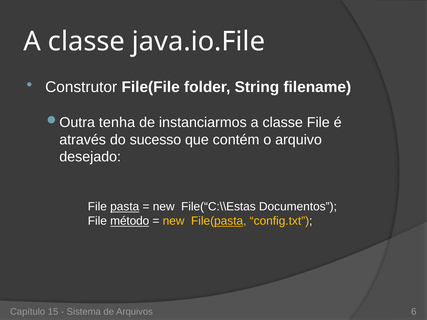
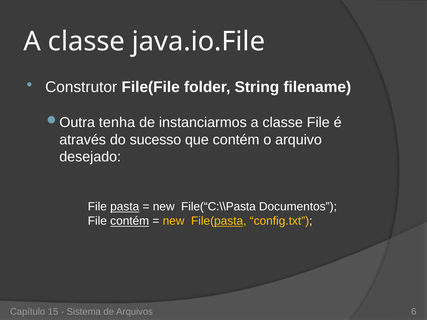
File(“C:\\Estas: File(“C:\\Estas -> File(“C:\\Pasta
File método: método -> contém
